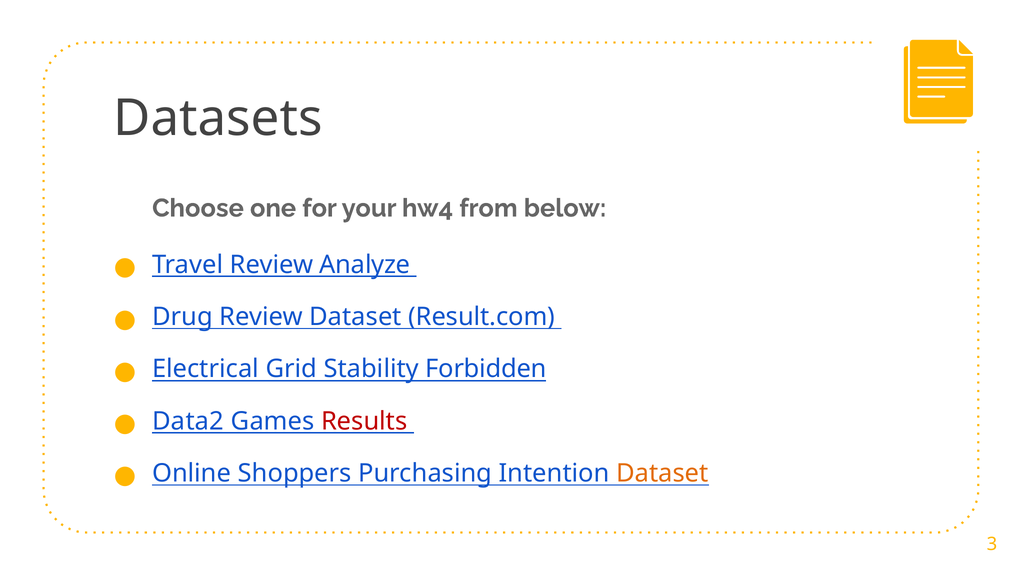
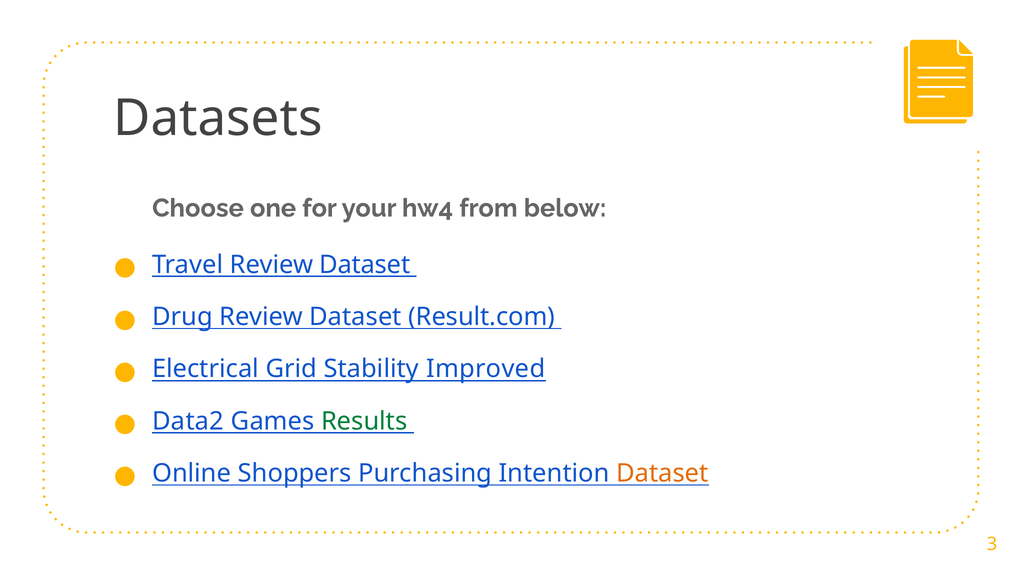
Travel Review Analyze: Analyze -> Dataset
Forbidden: Forbidden -> Improved
Results colour: red -> green
